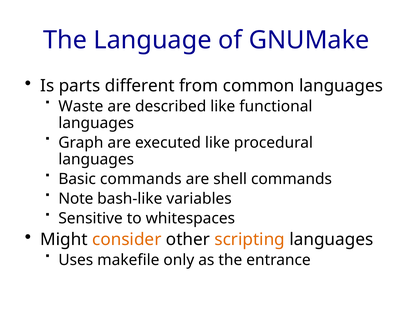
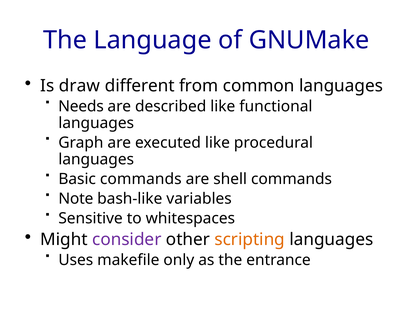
parts: parts -> draw
Waste: Waste -> Needs
consider colour: orange -> purple
